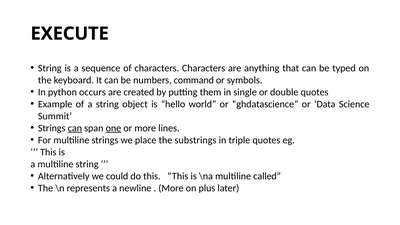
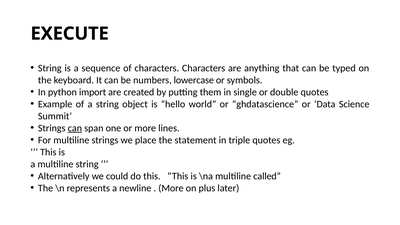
command: command -> lowercase
occurs: occurs -> import
one underline: present -> none
substrings: substrings -> statement
